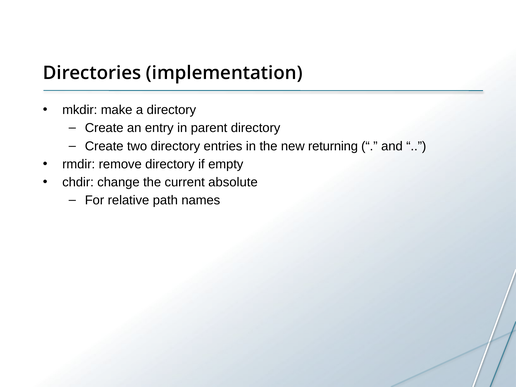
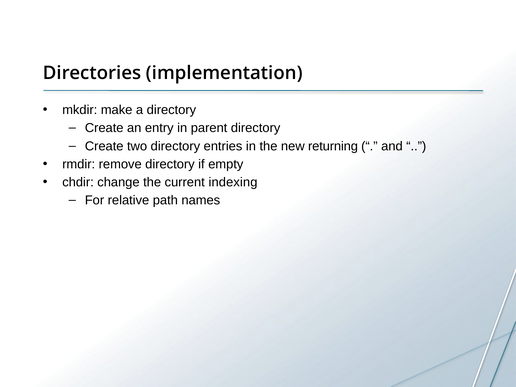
absolute: absolute -> indexing
